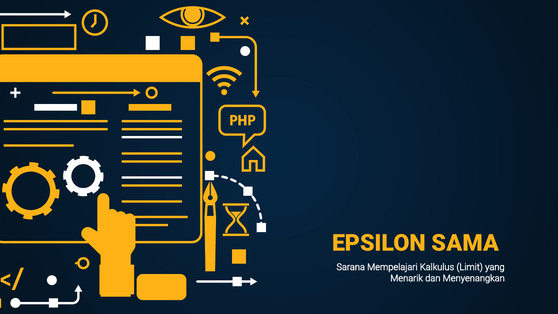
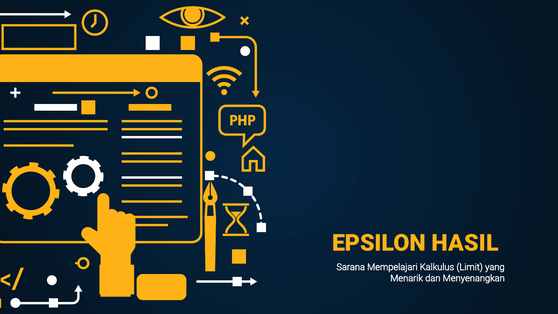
SAMA: SAMA -> HASIL
